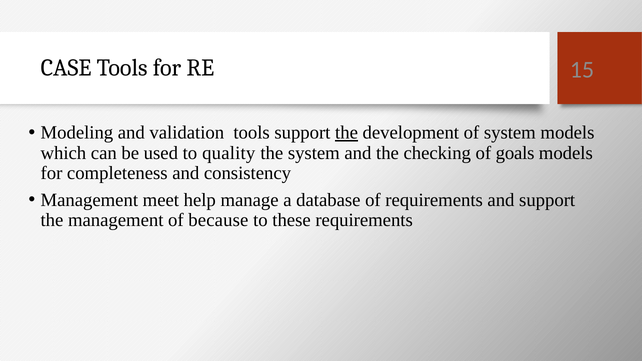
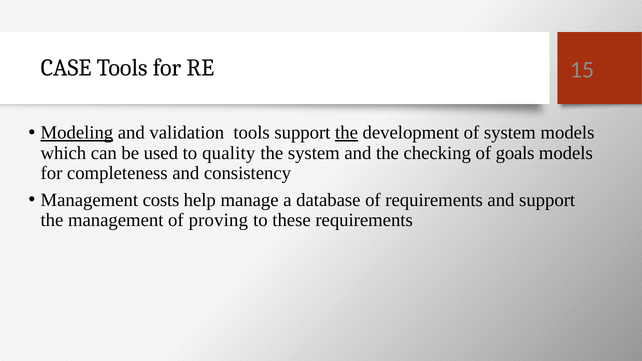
Modeling underline: none -> present
meet: meet -> costs
because: because -> proving
